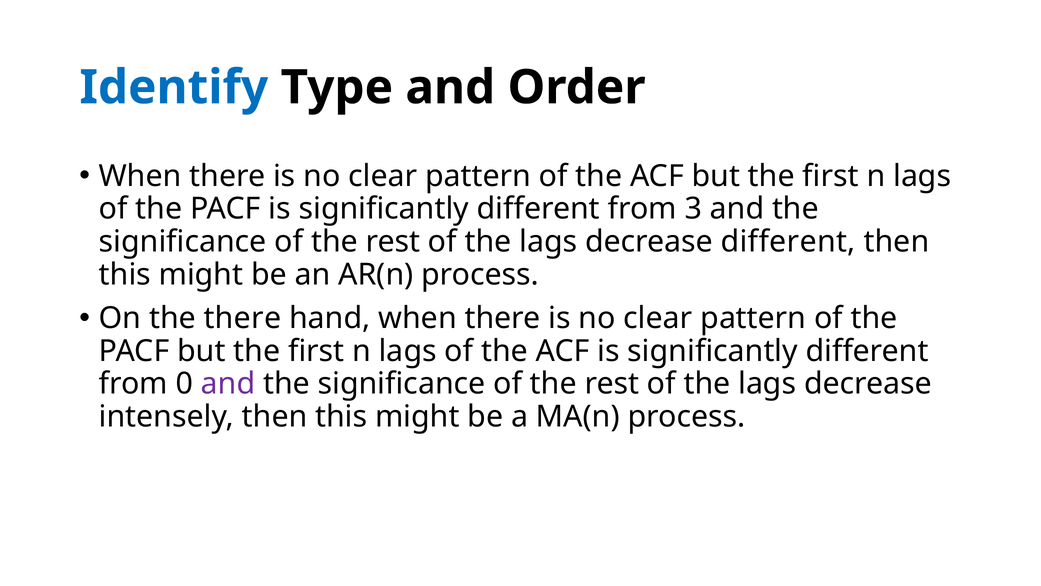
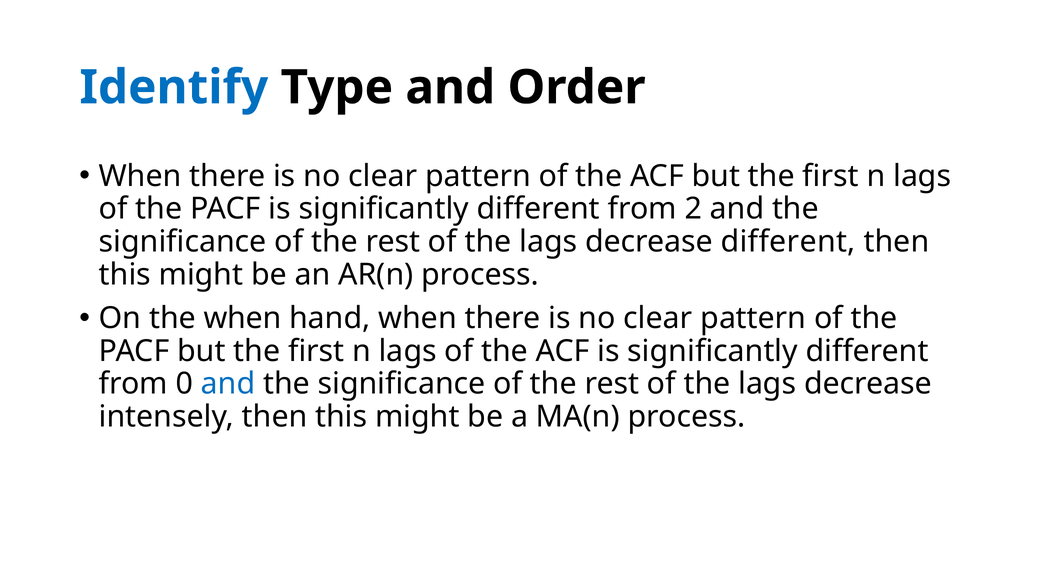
3: 3 -> 2
the there: there -> when
and at (228, 384) colour: purple -> blue
